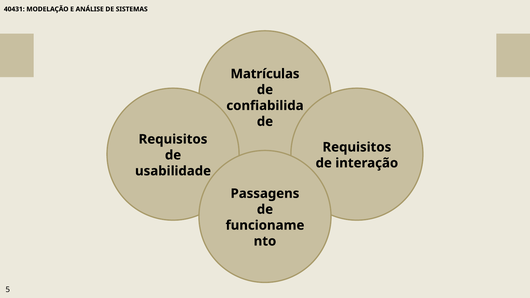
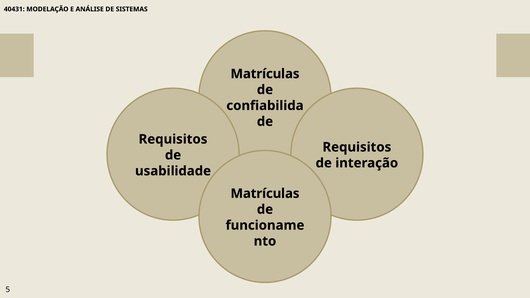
Passagens at (265, 194): Passagens -> Matrículas
